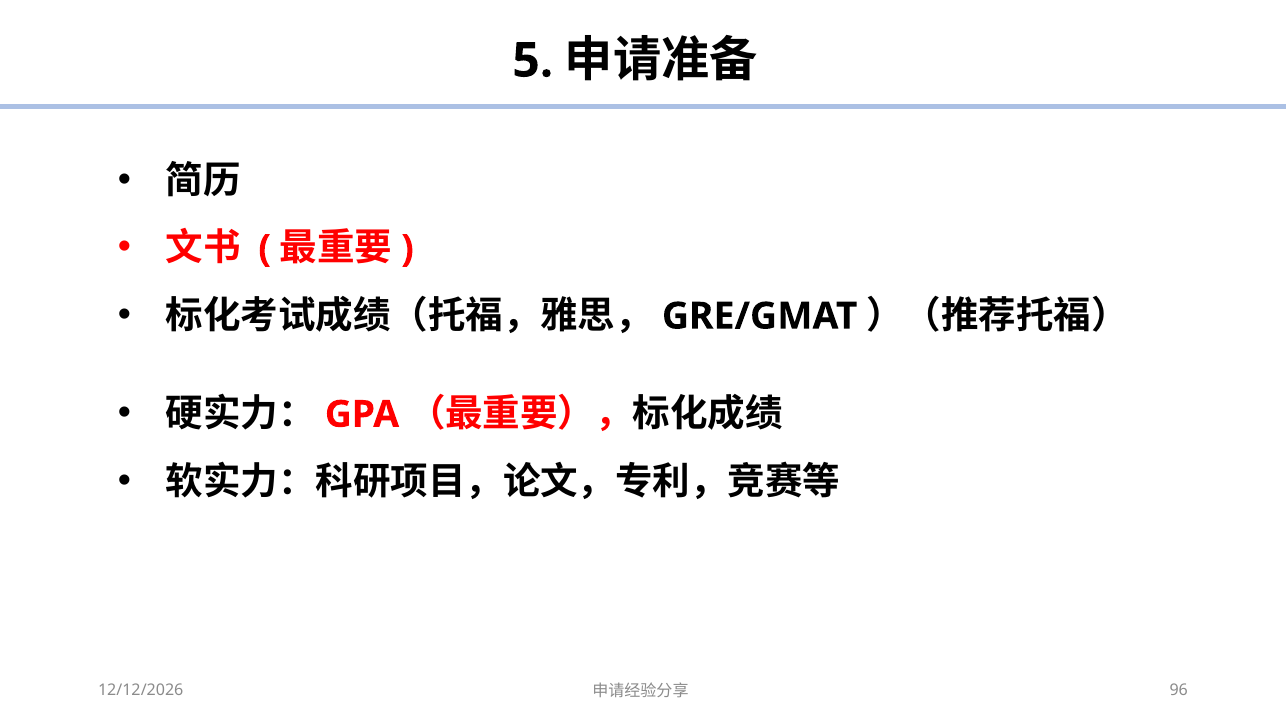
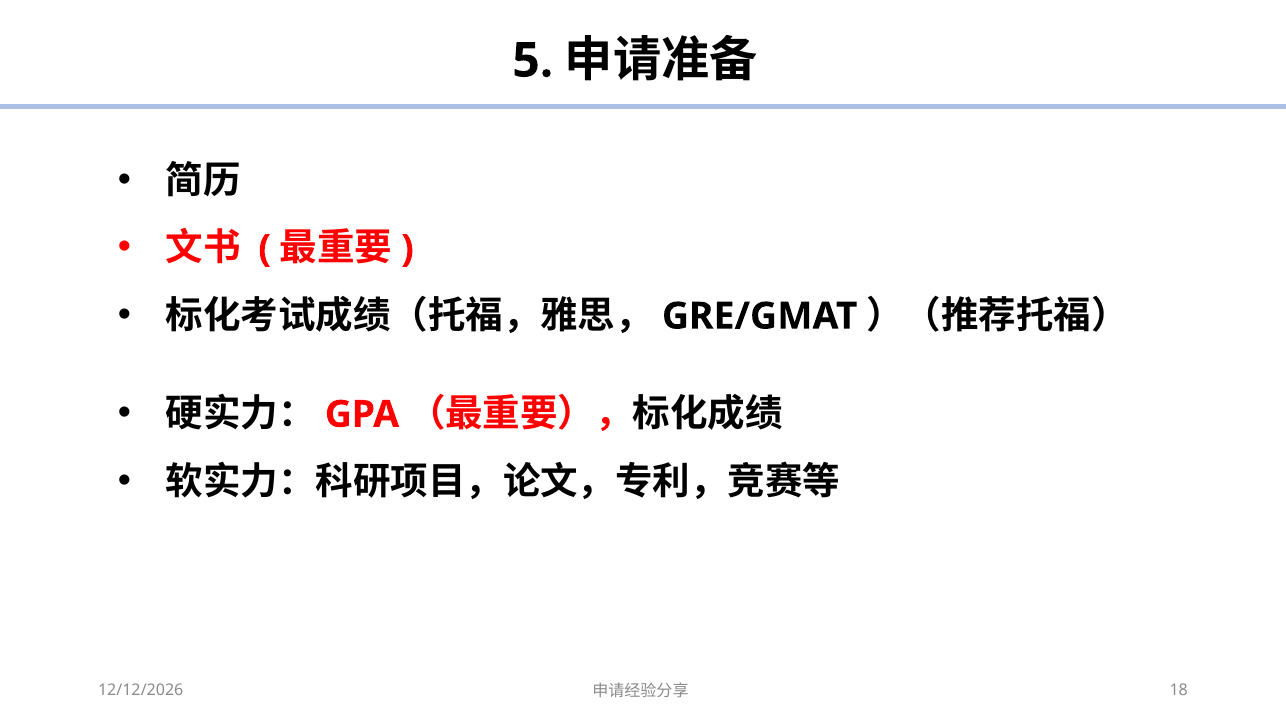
96: 96 -> 18
